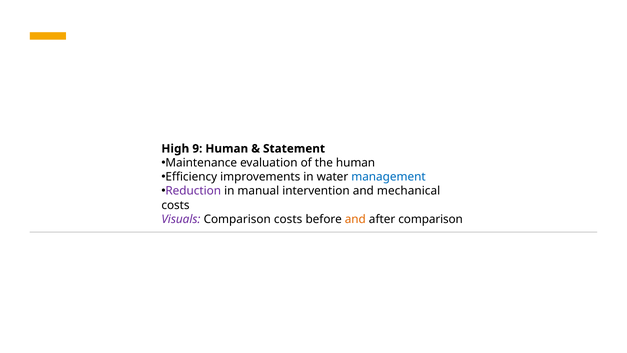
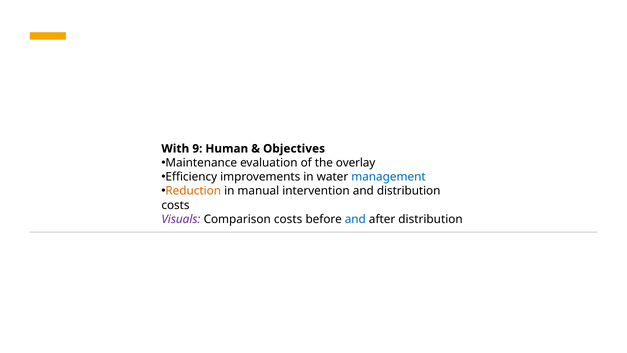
High: High -> With
Statement: Statement -> Objectives
the human: human -> overlay
Reduction colour: purple -> orange
and mechanical: mechanical -> distribution
and at (355, 219) colour: orange -> blue
after comparison: comparison -> distribution
